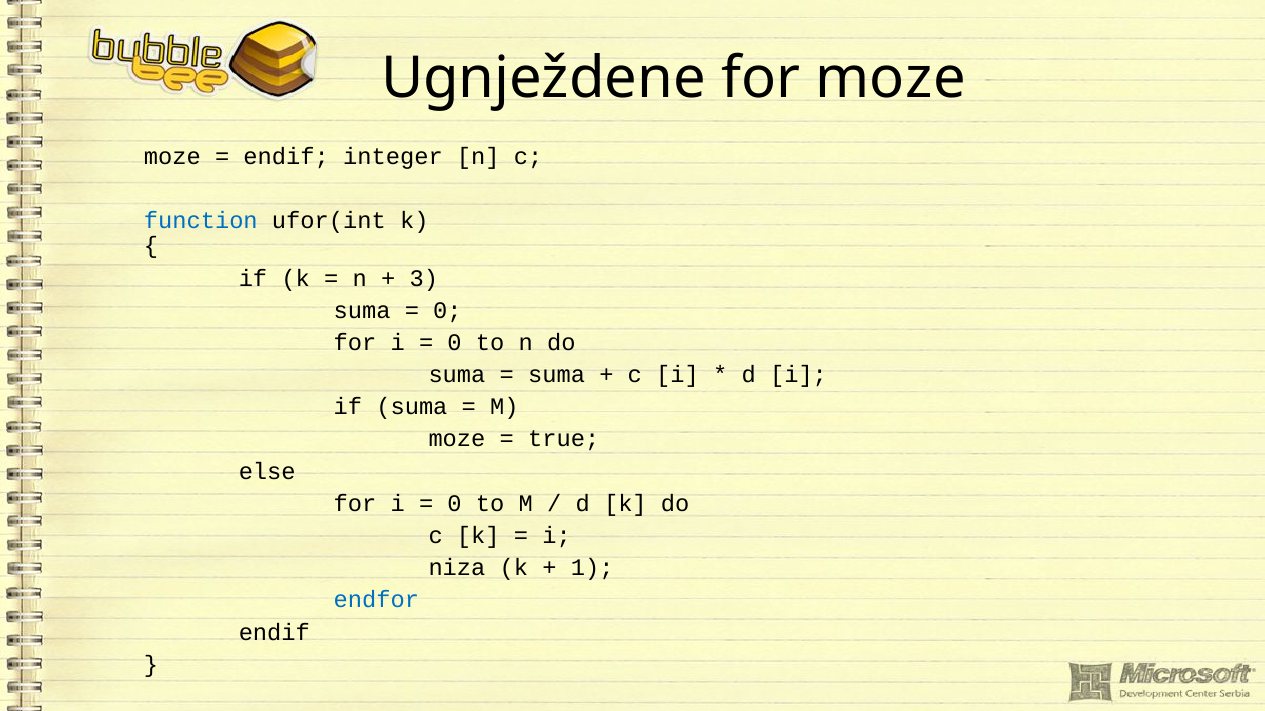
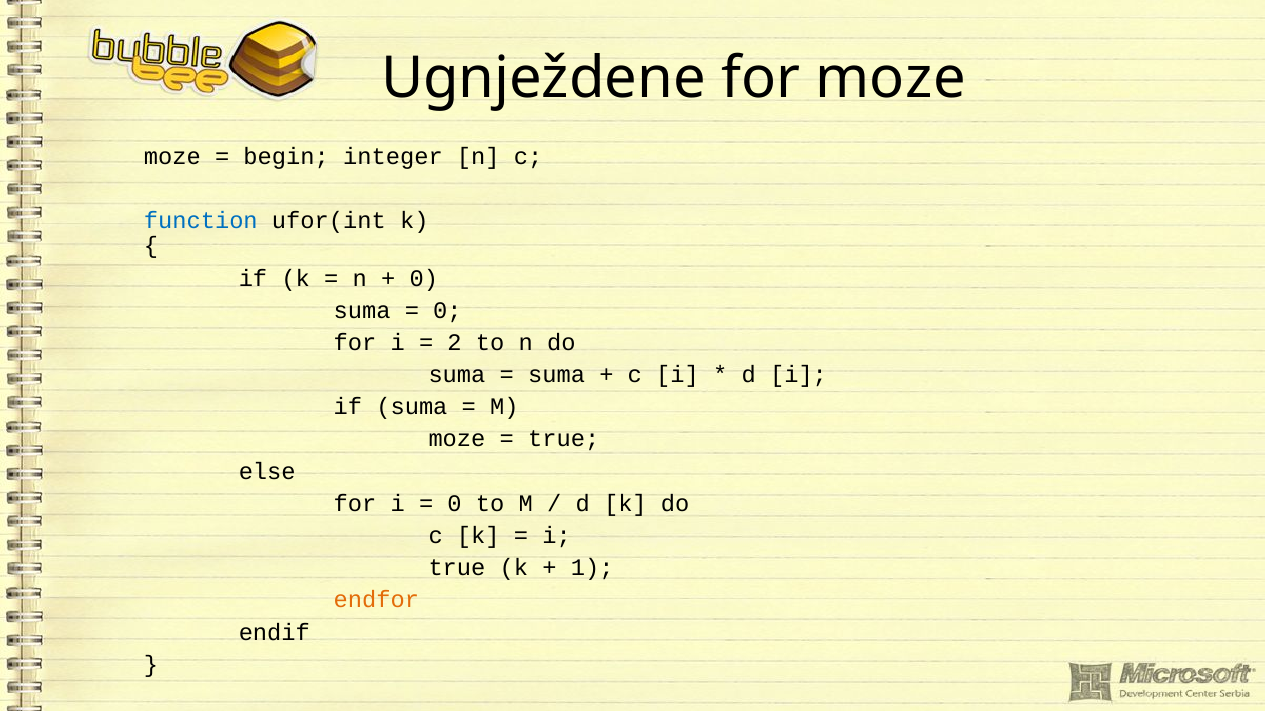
endif at (286, 156): endif -> begin
3 at (424, 279): 3 -> 0
0 at (455, 343): 0 -> 2
niza at (457, 568): niza -> true
endfor colour: blue -> orange
